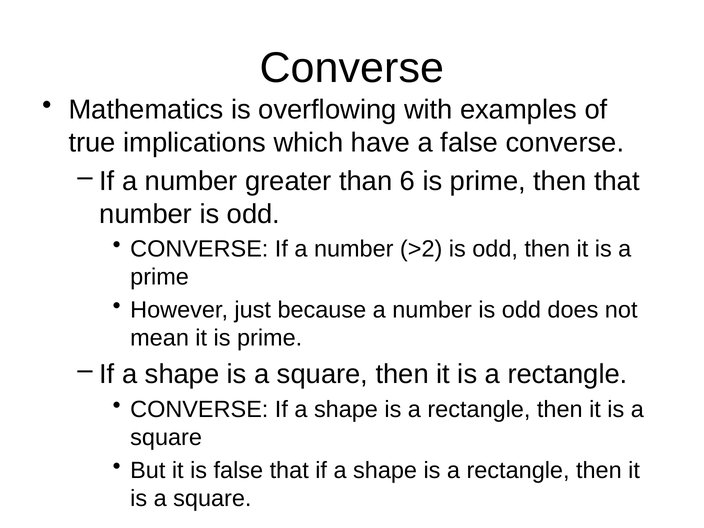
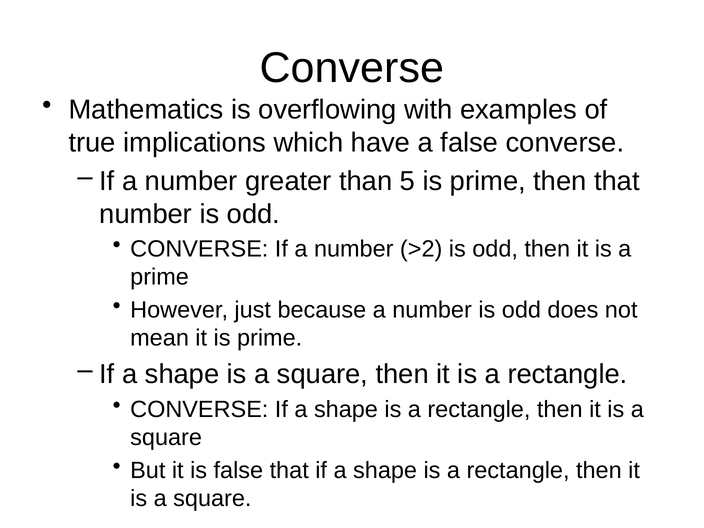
6: 6 -> 5
